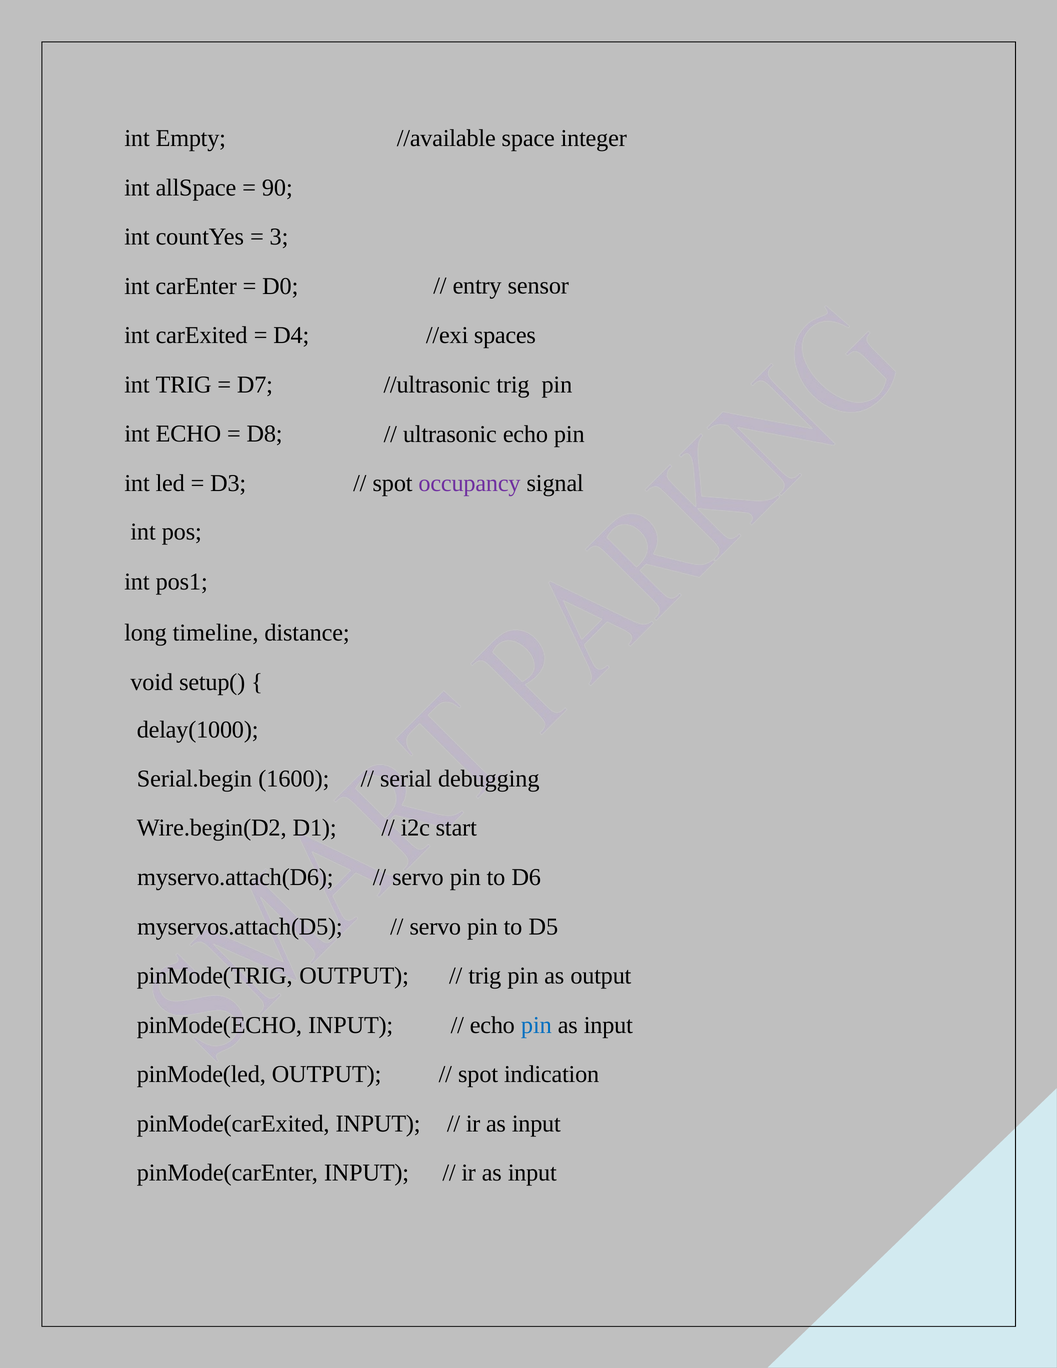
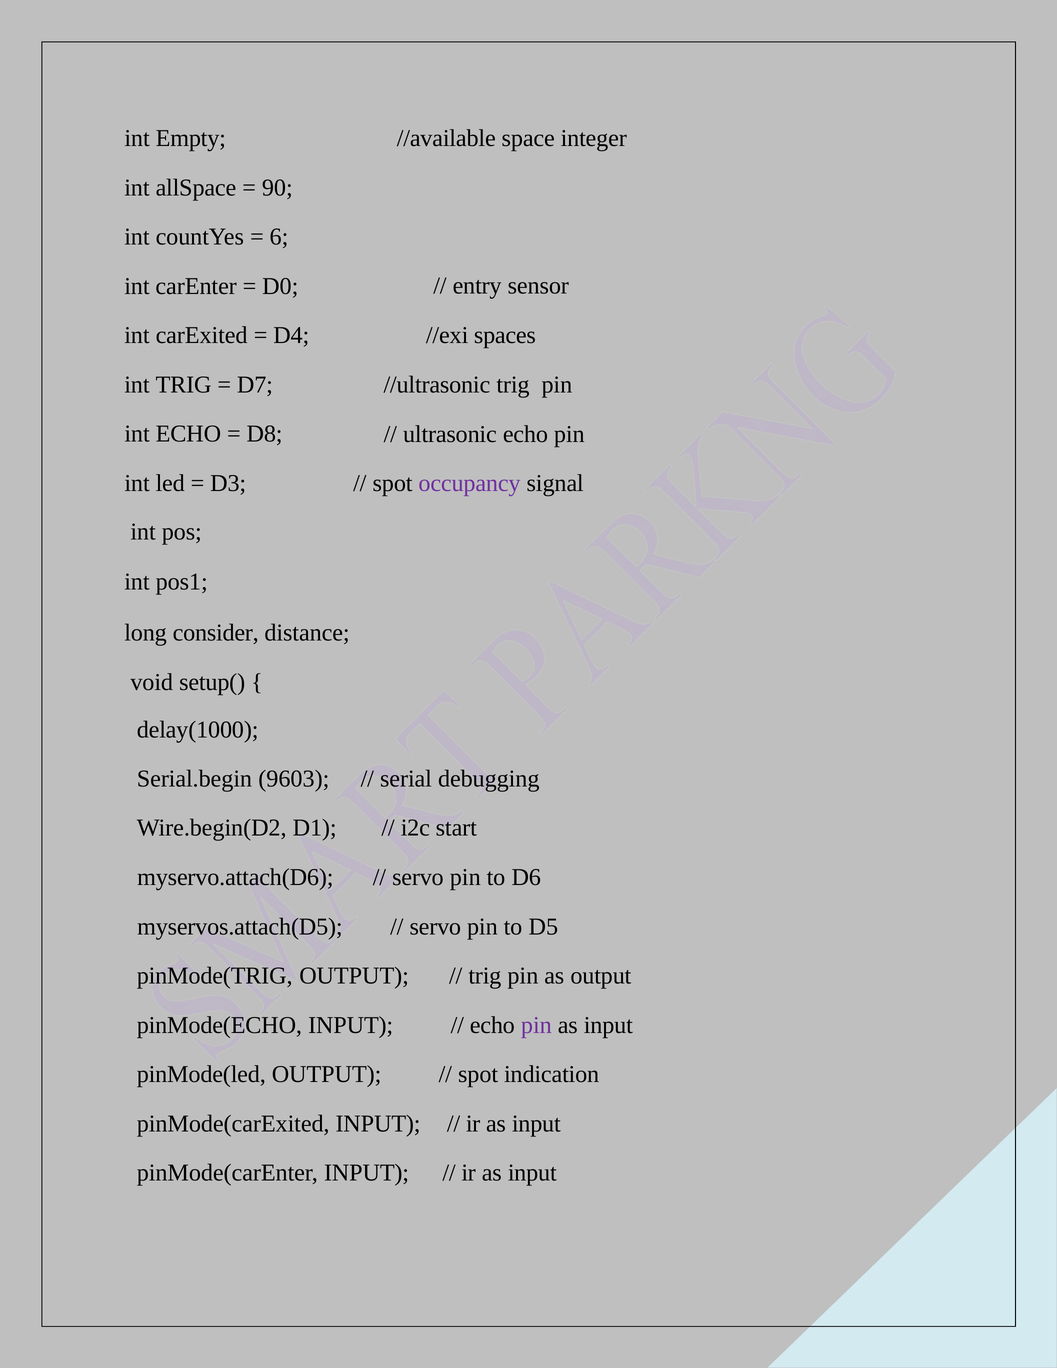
3: 3 -> 6
timeline: timeline -> consider
1600: 1600 -> 9603
pin at (536, 1025) colour: blue -> purple
